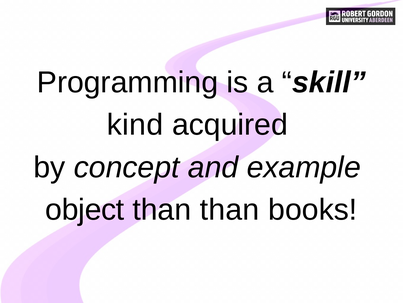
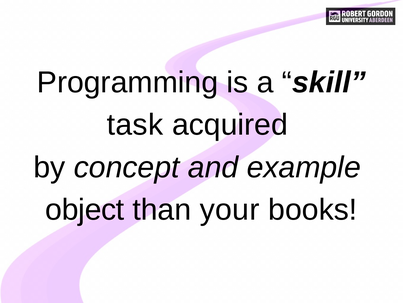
kind: kind -> task
than than: than -> your
